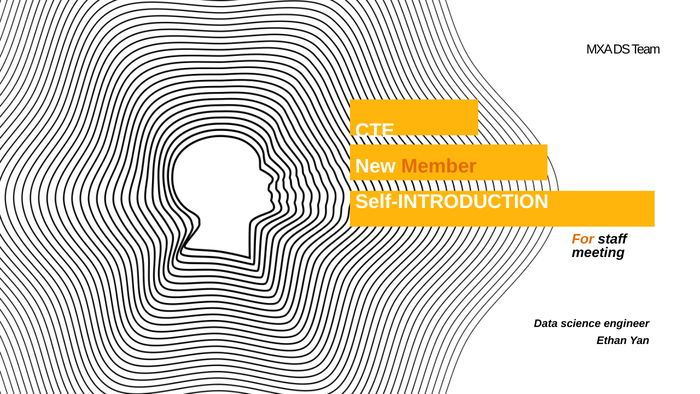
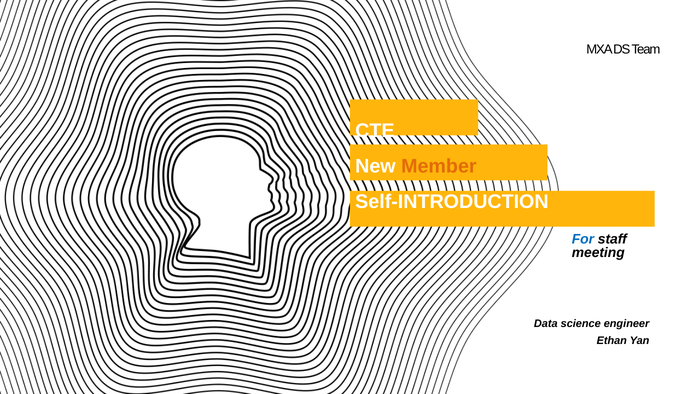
For colour: orange -> blue
